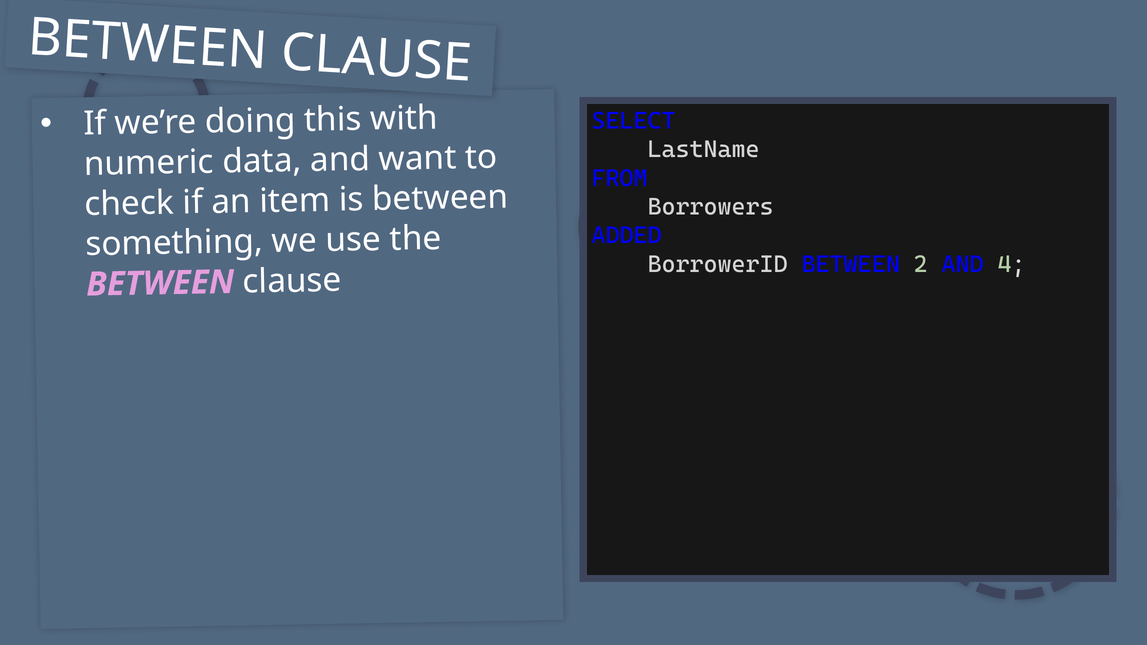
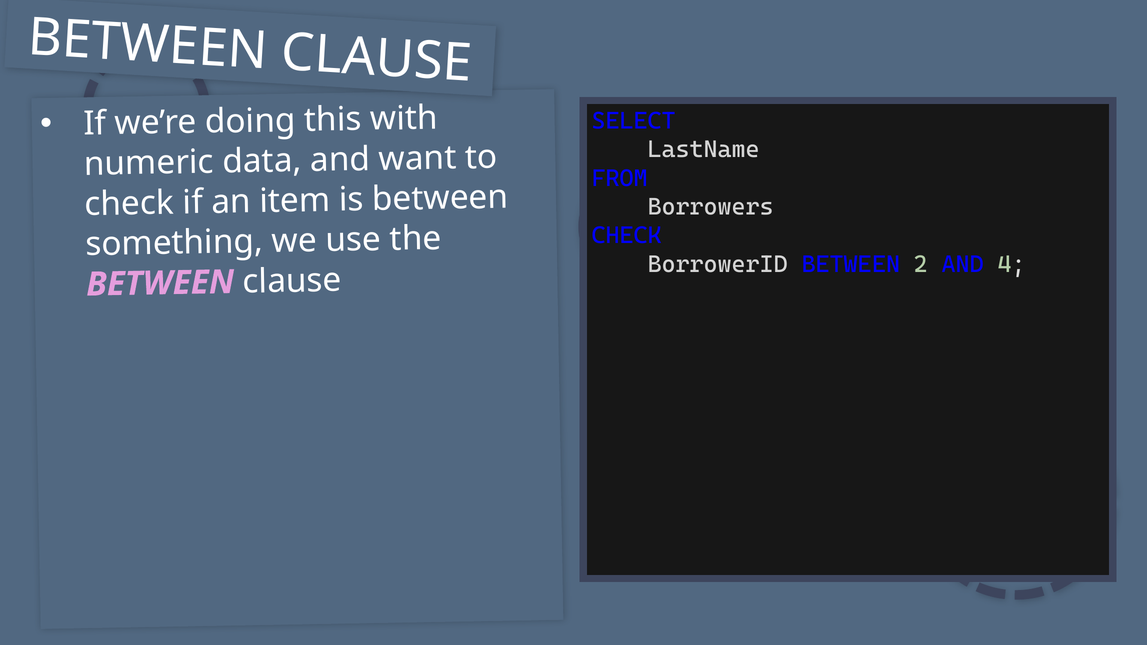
ADDED at (627, 236): ADDED -> CHECK
